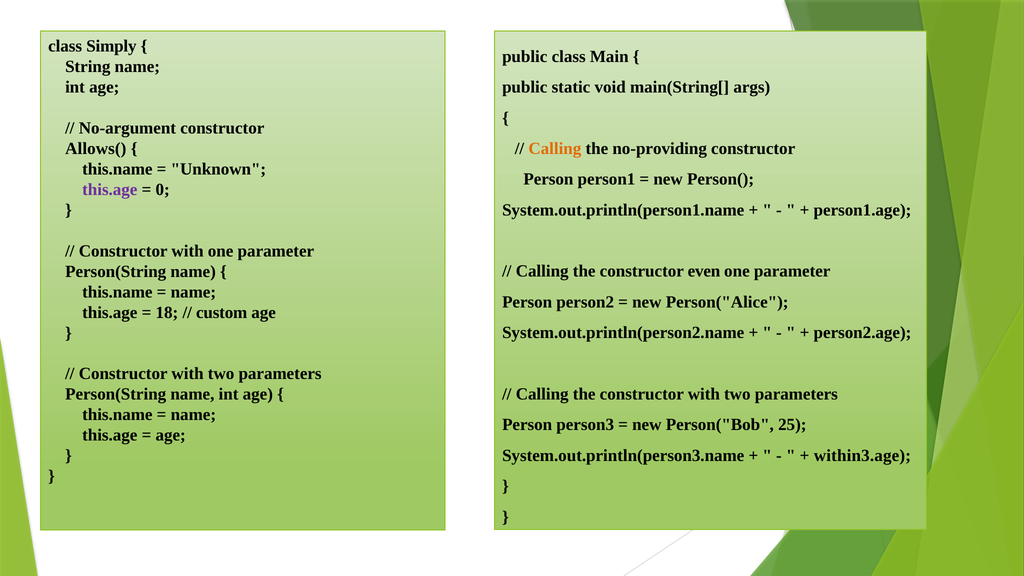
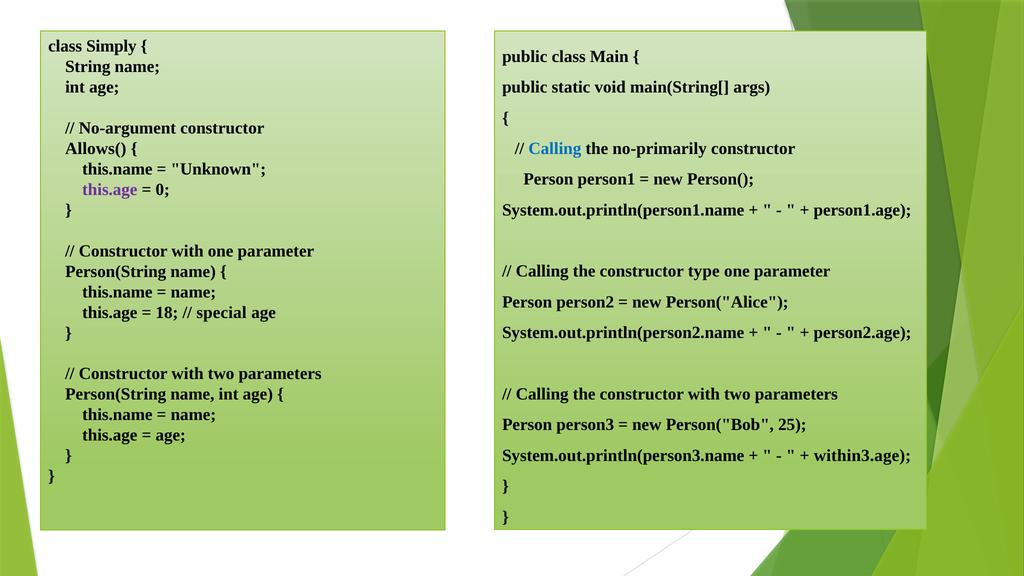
Calling at (555, 149) colour: orange -> blue
no-providing: no-providing -> no-primarily
even: even -> type
custom: custom -> special
